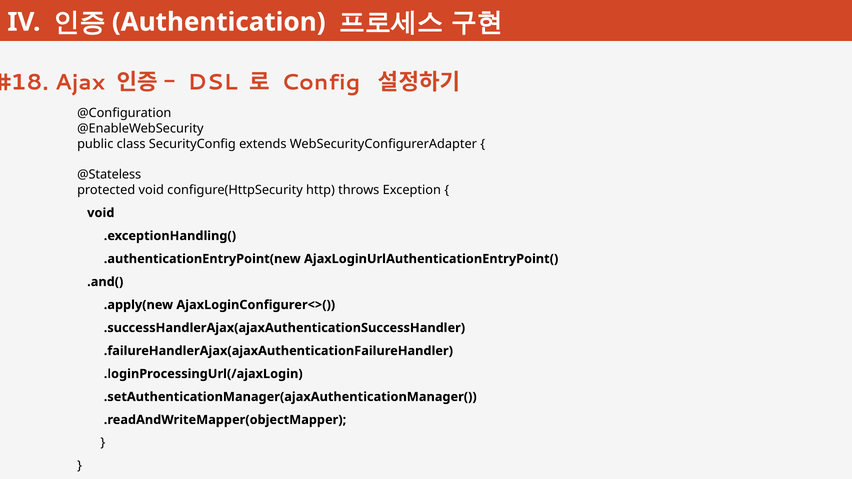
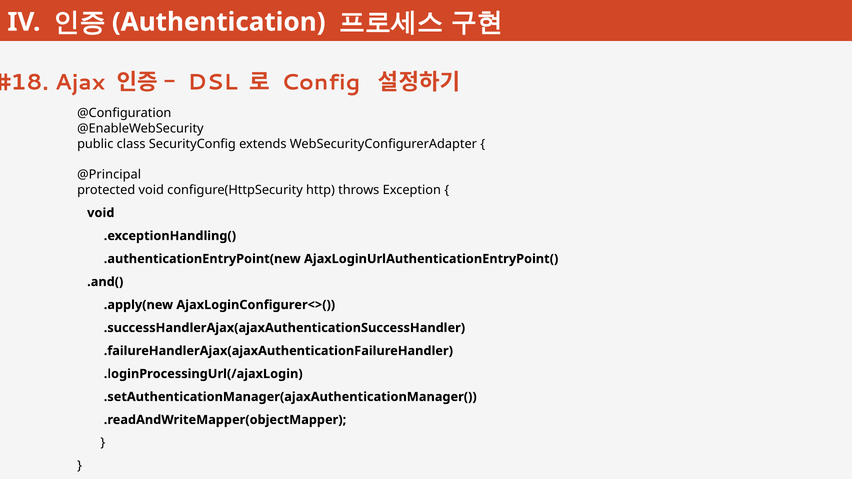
@Stateless: @Stateless -> @Principal
